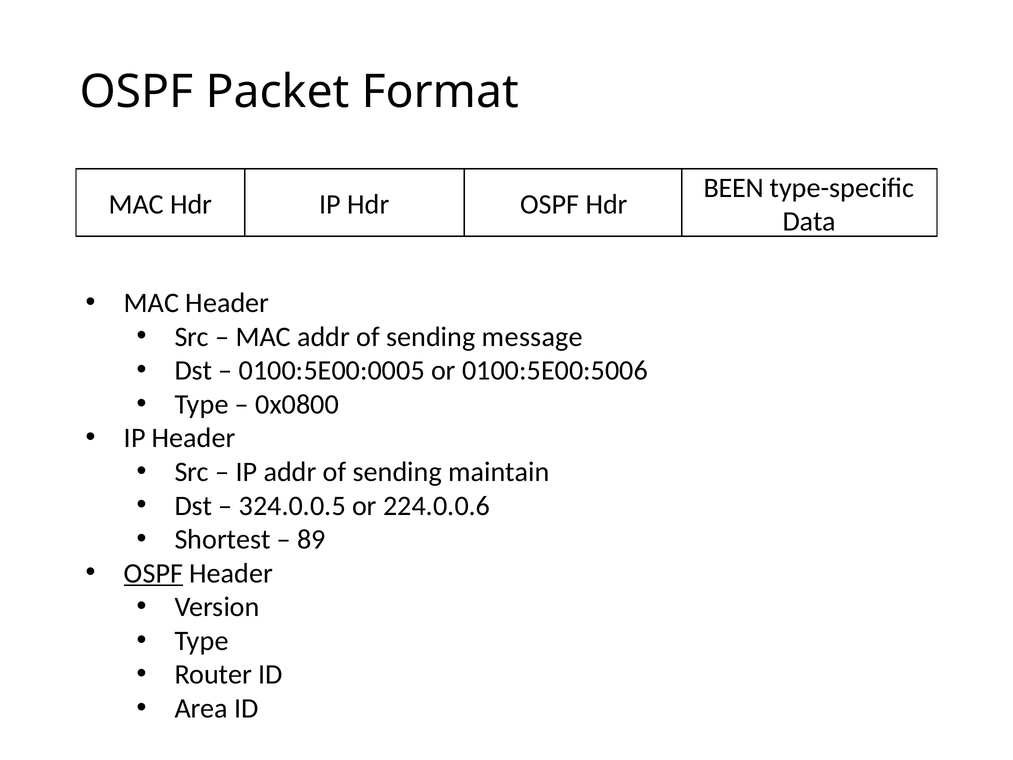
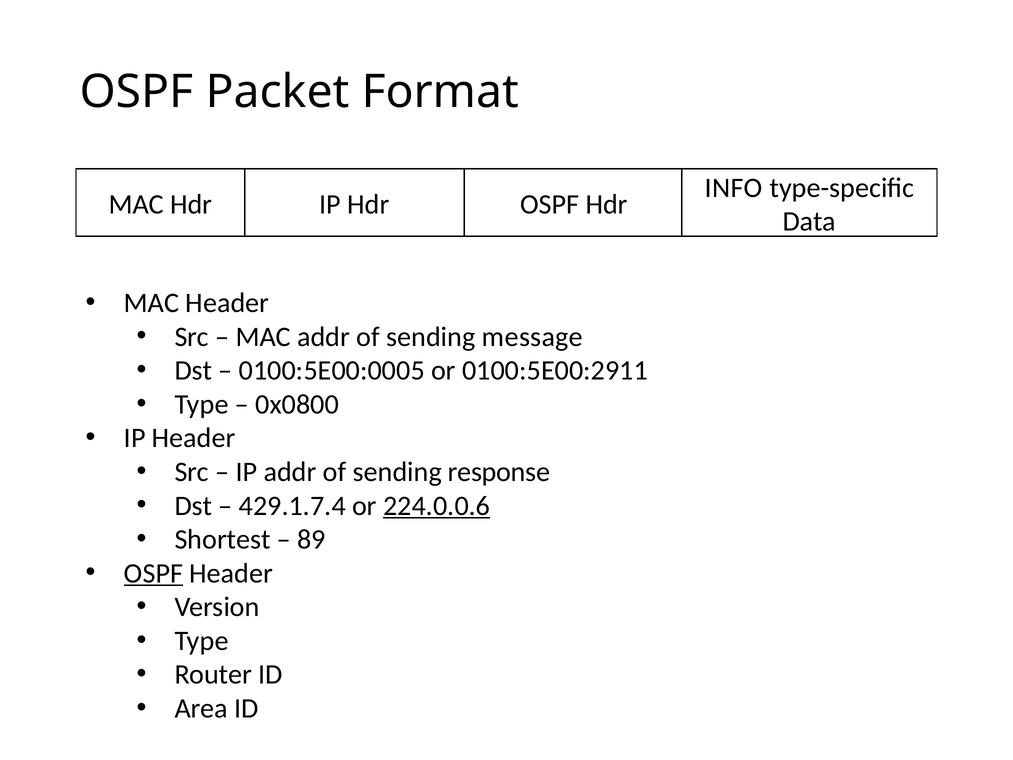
BEEN: BEEN -> INFO
0100:5E00:5006: 0100:5E00:5006 -> 0100:5E00:2911
maintain: maintain -> response
324.0.0.5: 324.0.0.5 -> 429.1.7.4
224.0.0.6 underline: none -> present
